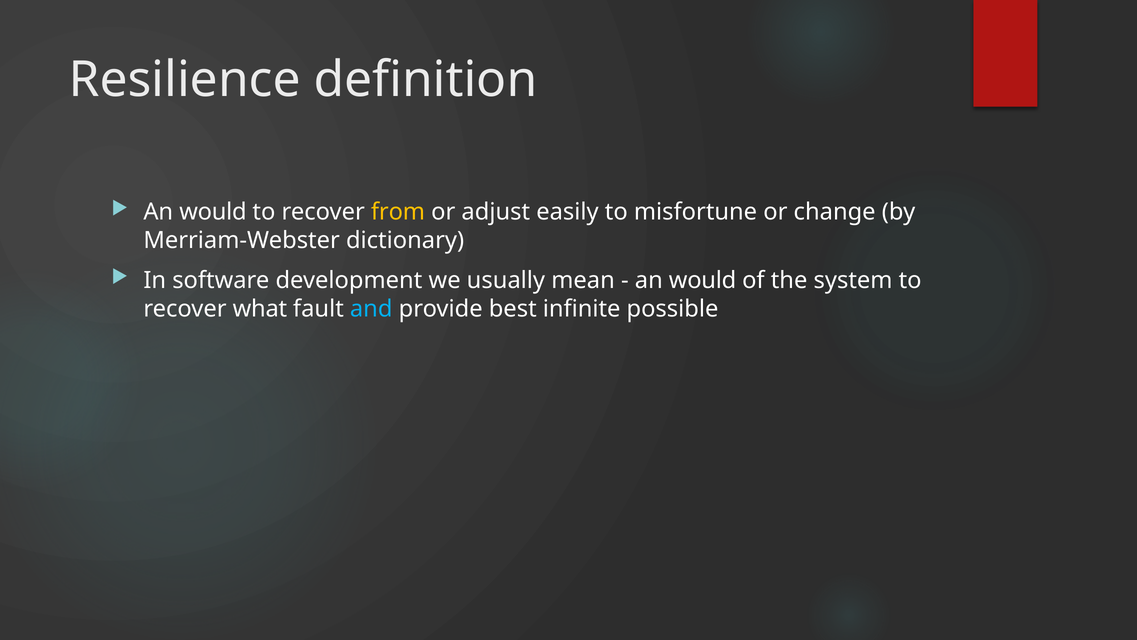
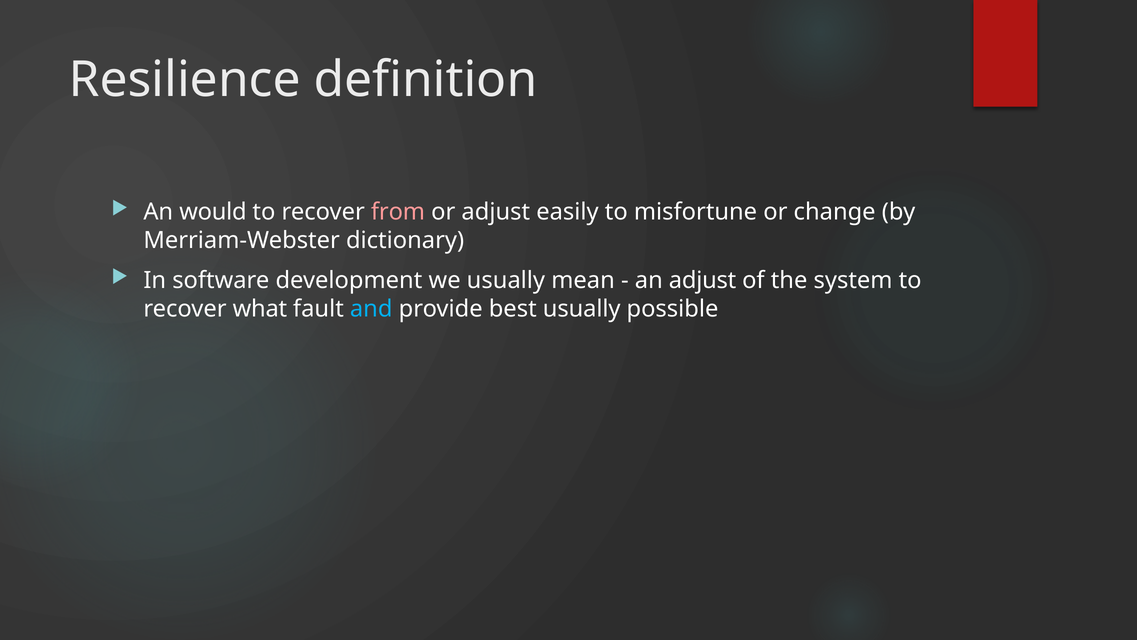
from colour: yellow -> pink
would at (703, 280): would -> adjust
best infinite: infinite -> usually
